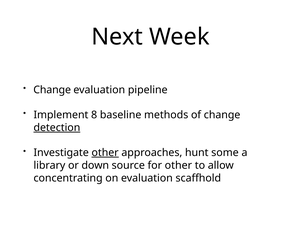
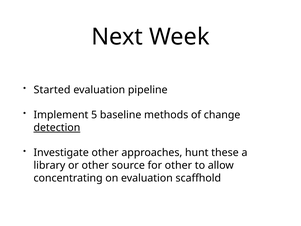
Change at (52, 90): Change -> Started
8: 8 -> 5
other at (105, 152) underline: present -> none
some: some -> these
or down: down -> other
